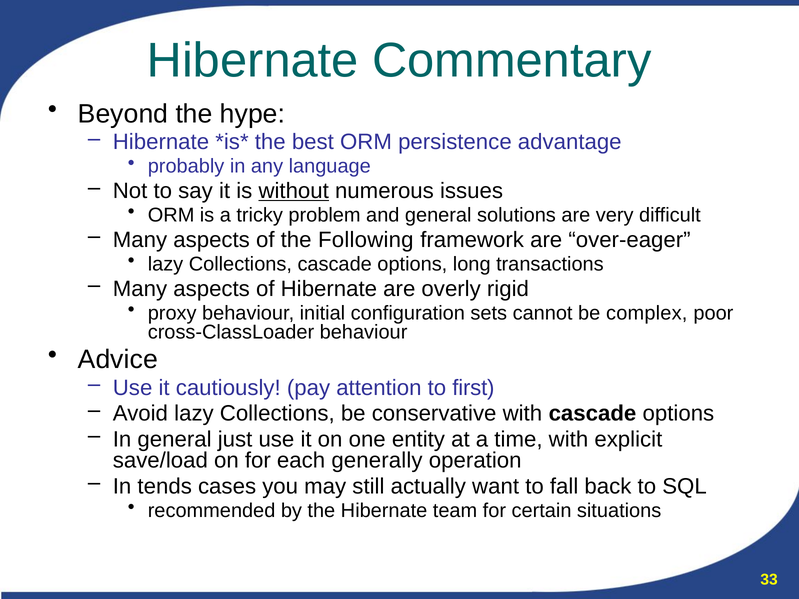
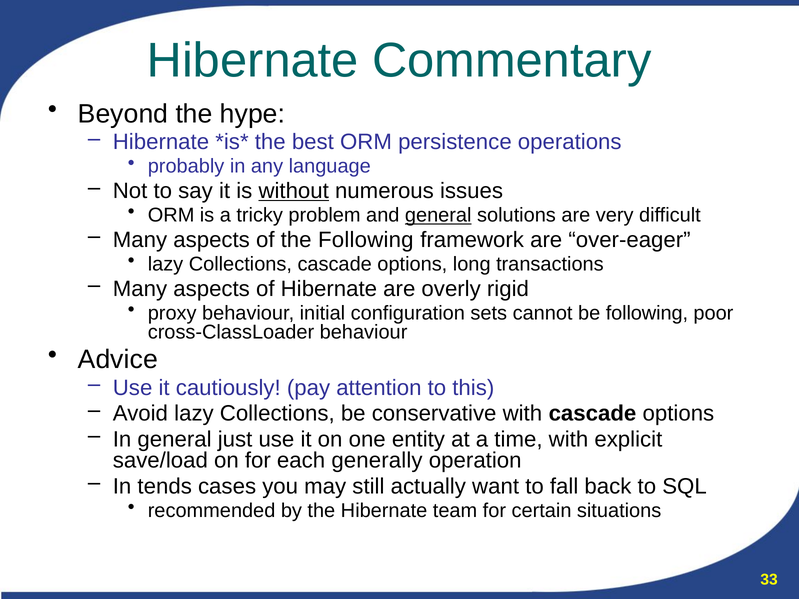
advantage: advantage -> operations
general at (438, 215) underline: none -> present
be complex: complex -> following
first: first -> this
